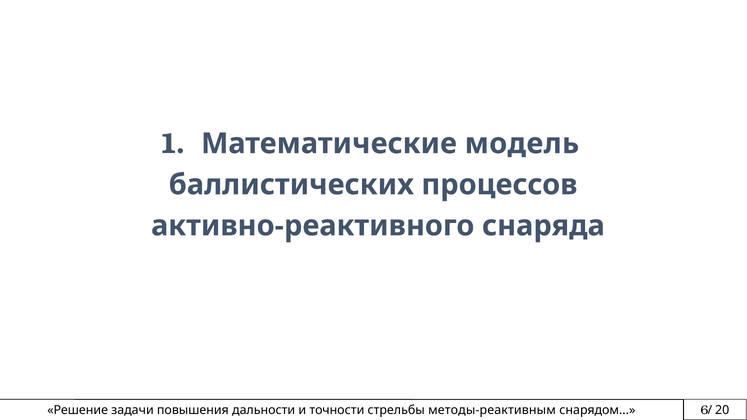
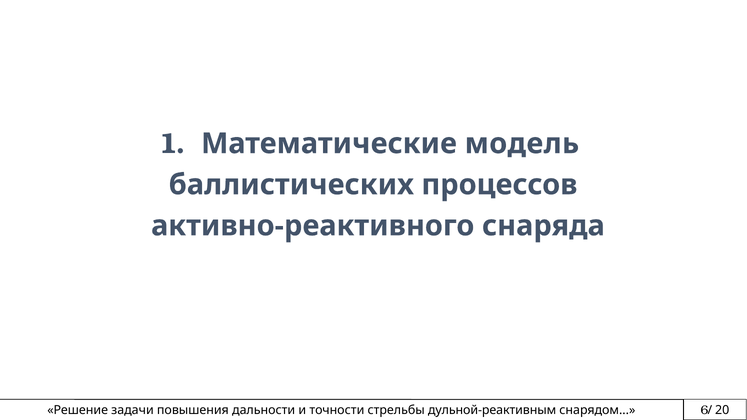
методы-реактивным: методы-реактивным -> дульной-реактивным
